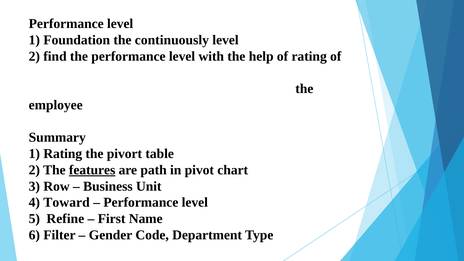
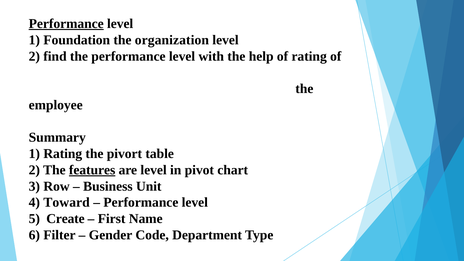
Performance at (66, 24) underline: none -> present
continuously: continuously -> organization
are path: path -> level
Refine: Refine -> Create
